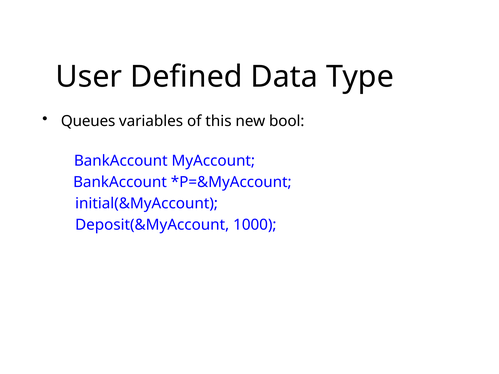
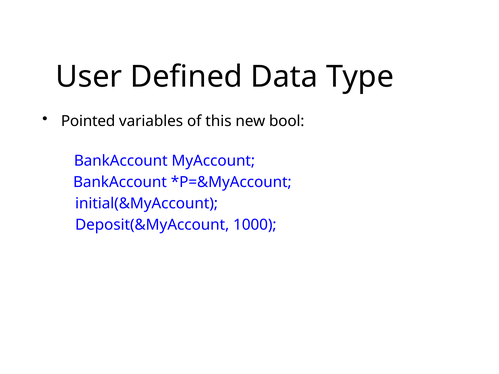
Queues: Queues -> Pointed
